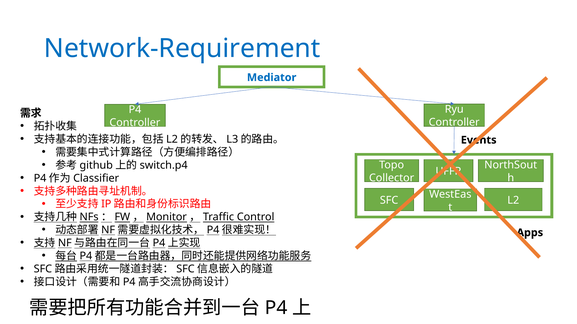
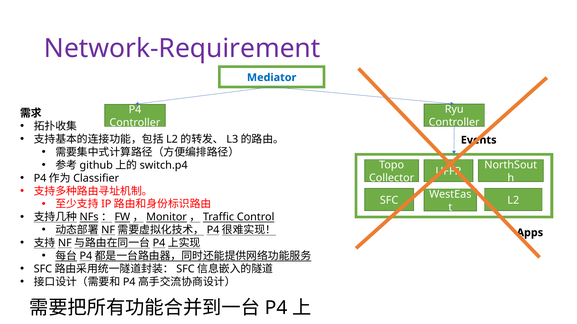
Network-Requirement colour: blue -> purple
